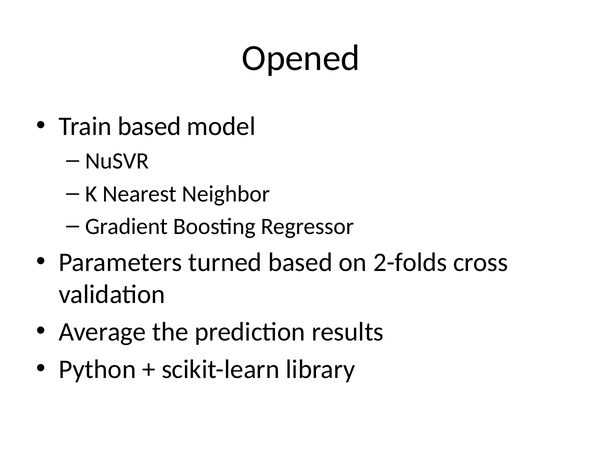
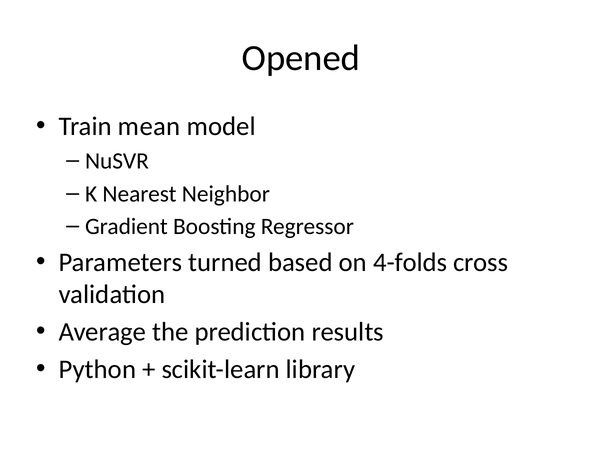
Train based: based -> mean
2-folds: 2-folds -> 4-folds
